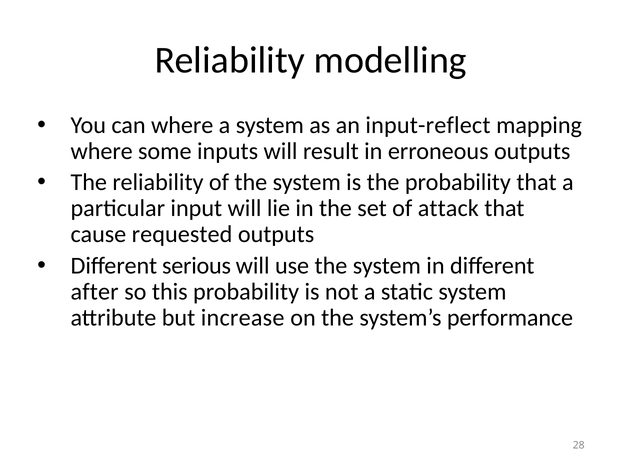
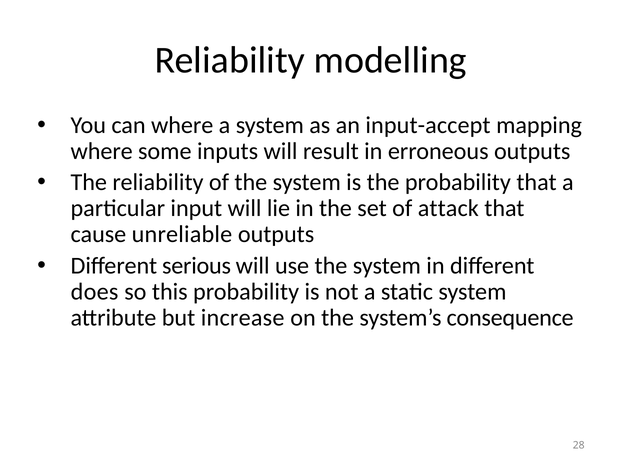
input-reflect: input-reflect -> input-accept
requested: requested -> unreliable
after: after -> does
performance: performance -> consequence
